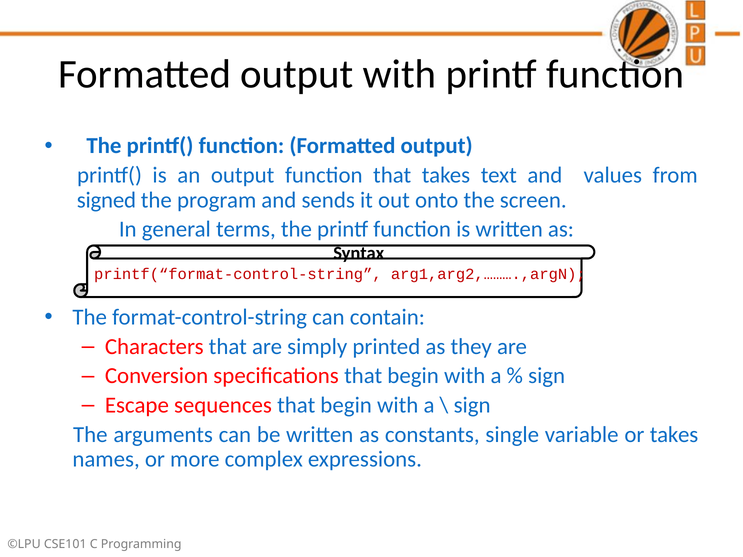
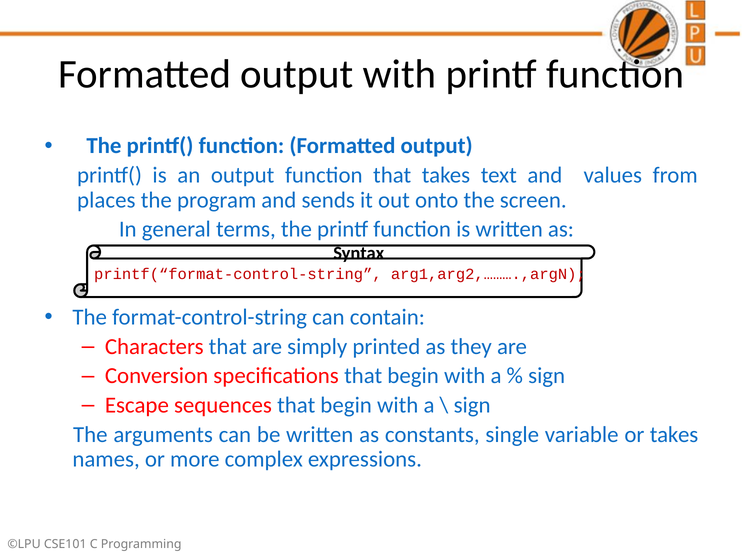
signed: signed -> places
